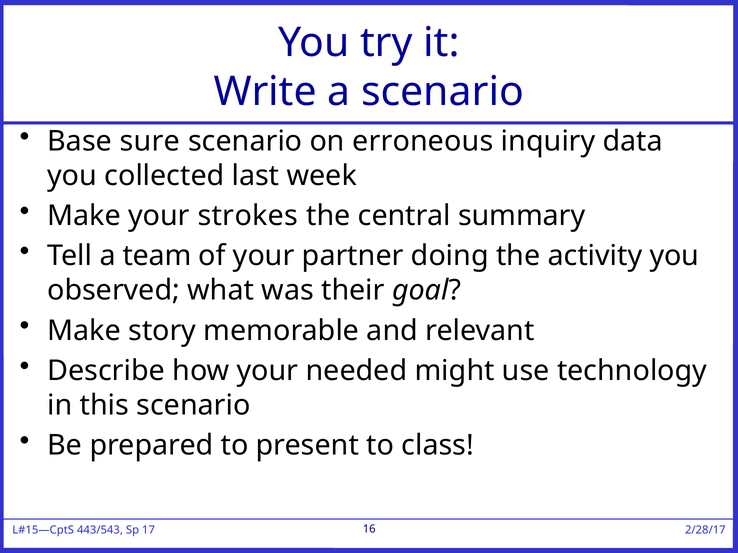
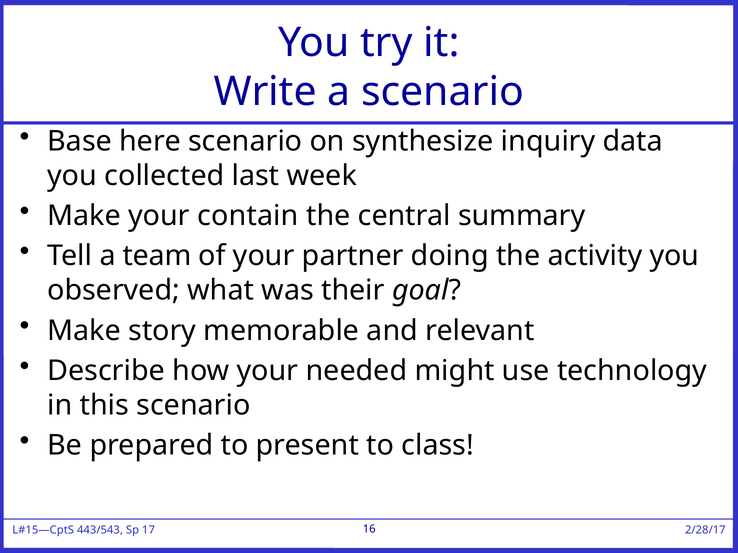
sure: sure -> here
erroneous: erroneous -> synthesize
strokes: strokes -> contain
